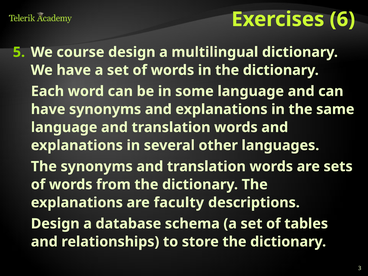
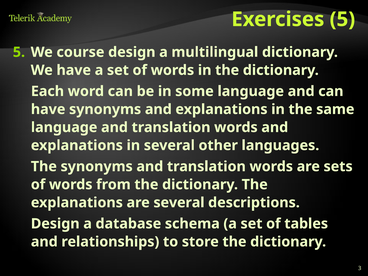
Exercises 6: 6 -> 5
are faculty: faculty -> several
